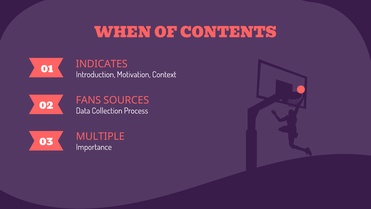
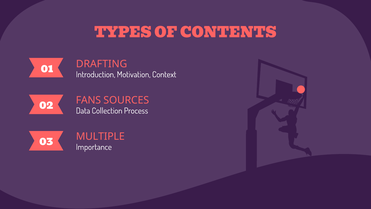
WHEN: WHEN -> TYPES
INDICATES: INDICATES -> DRAFTING
